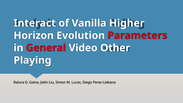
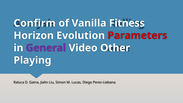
Interact: Interact -> Confirm
Higher: Higher -> Fitness
General colour: red -> purple
